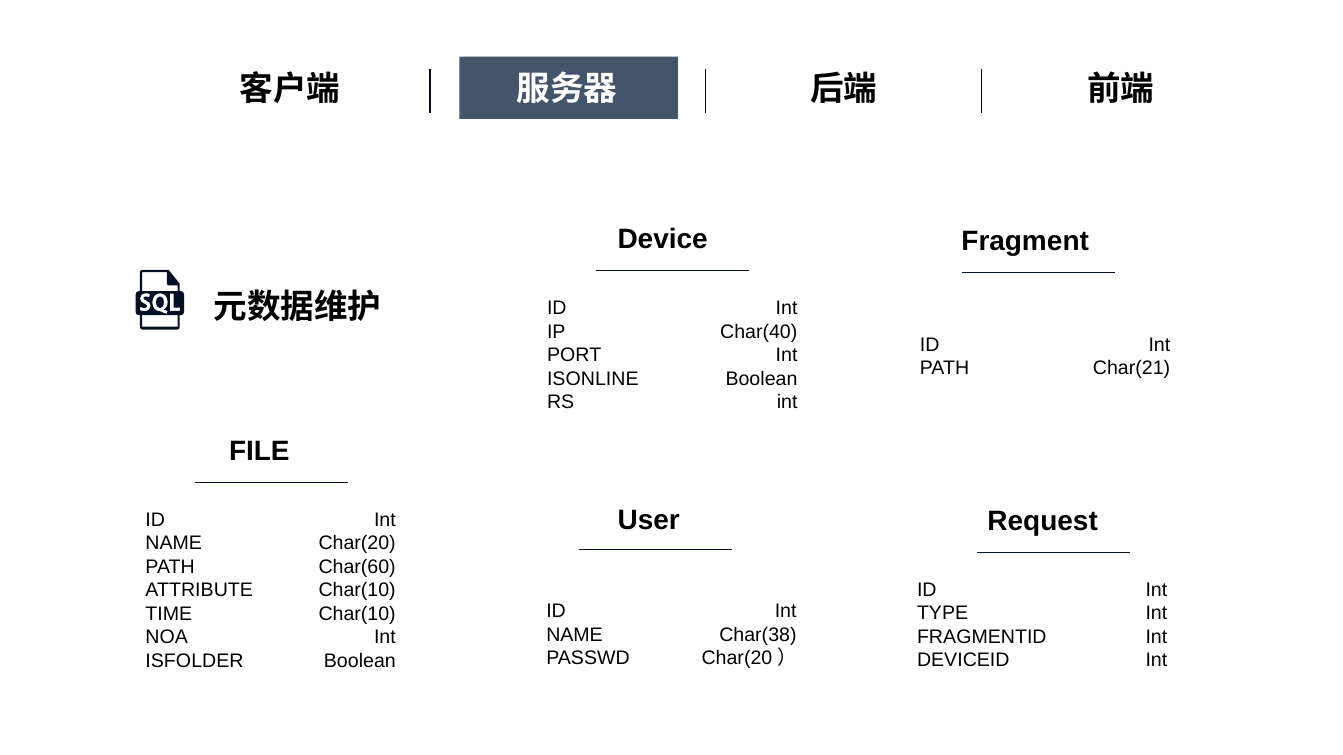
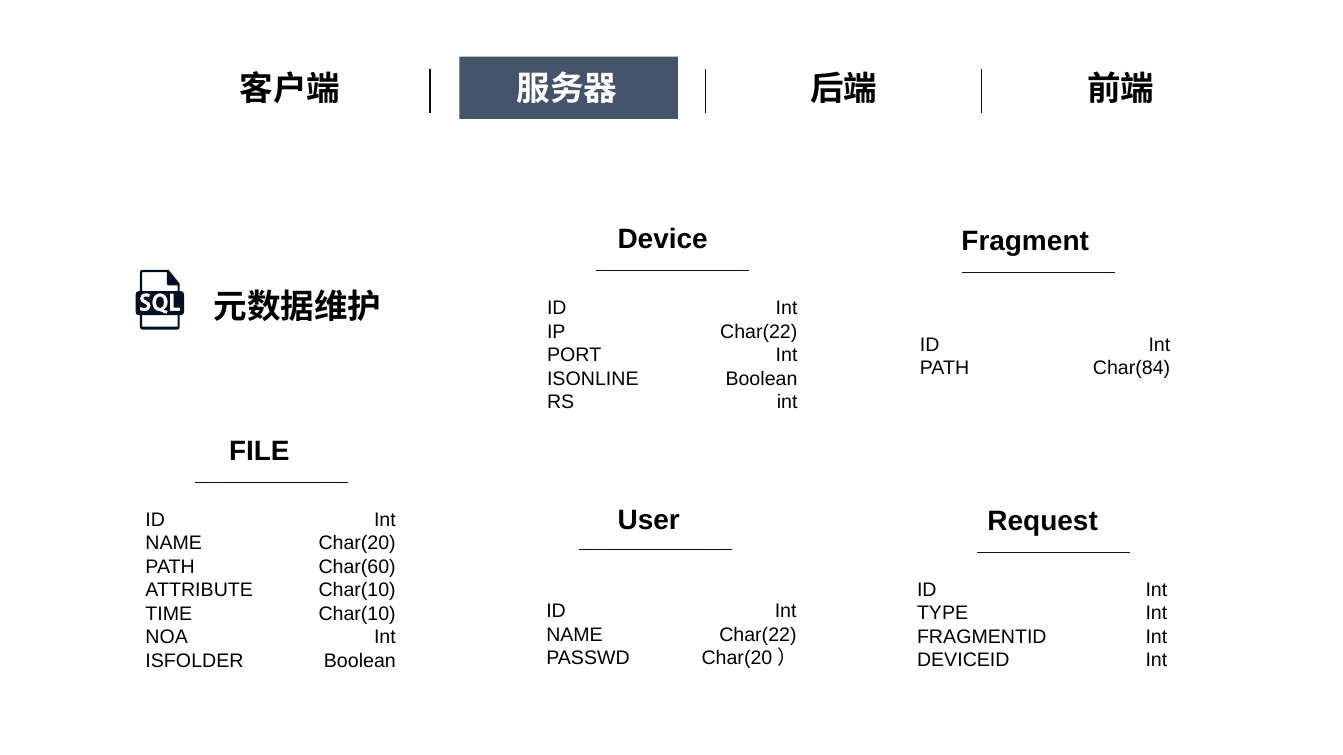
Char(40 at (759, 332): Char(40 -> Char(22
Char(21: Char(21 -> Char(84
Char(38 at (758, 635): Char(38 -> Char(22
